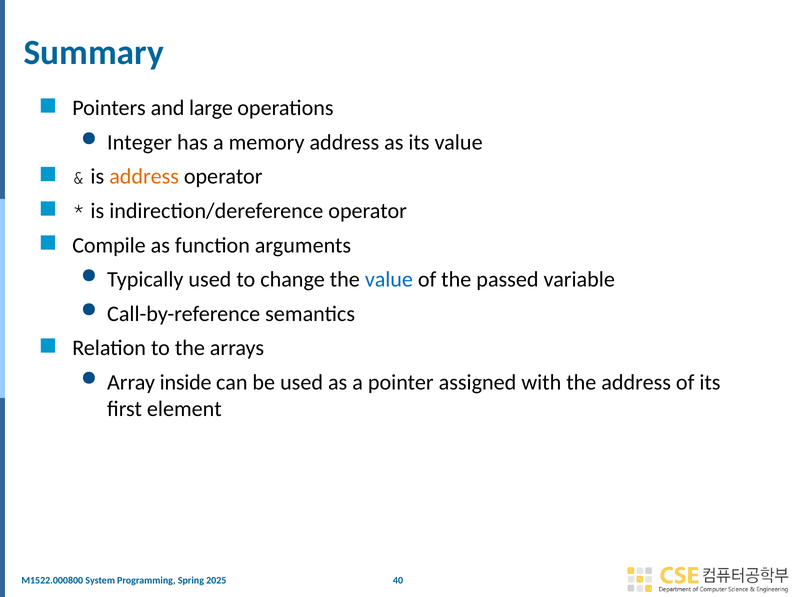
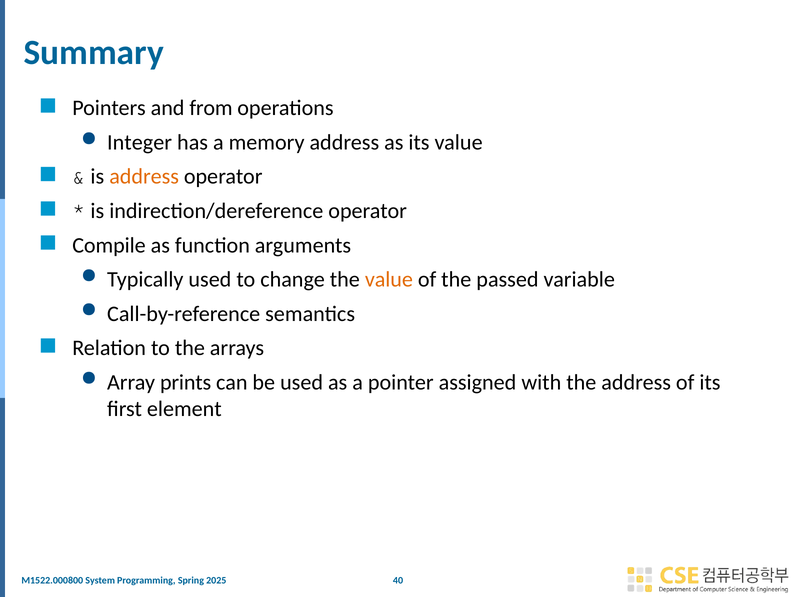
large: large -> from
value at (389, 280) colour: blue -> orange
inside: inside -> prints
